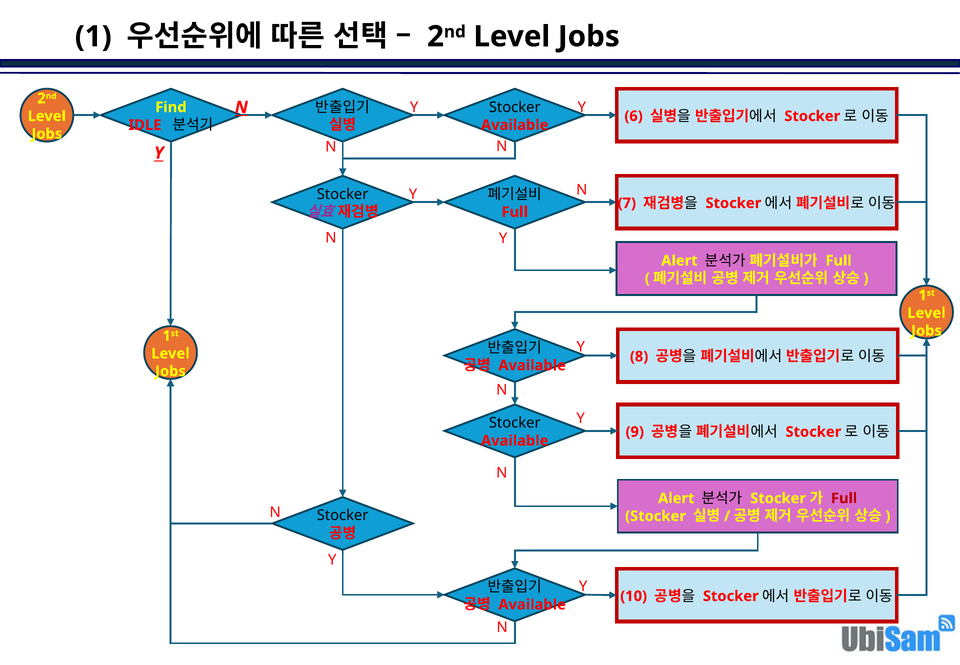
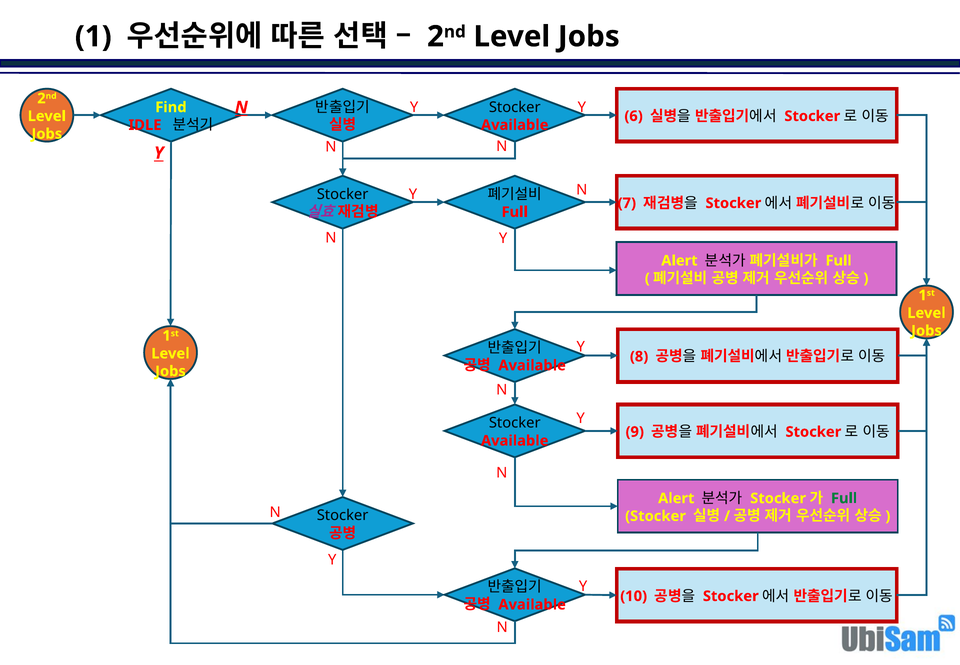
Full at (844, 498) colour: red -> green
